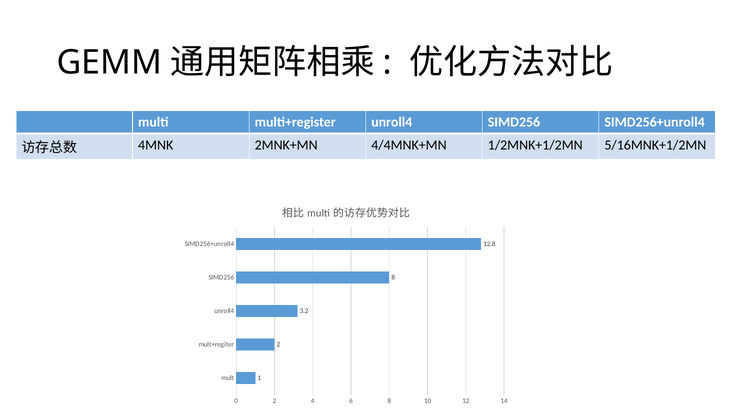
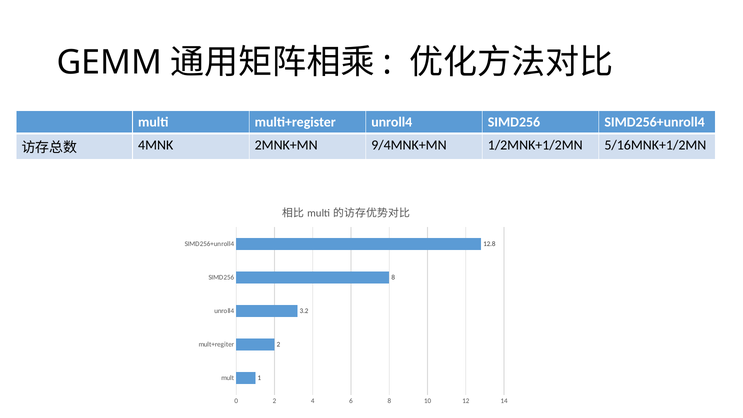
4/4MNK+MN: 4/4MNK+MN -> 9/4MNK+MN
